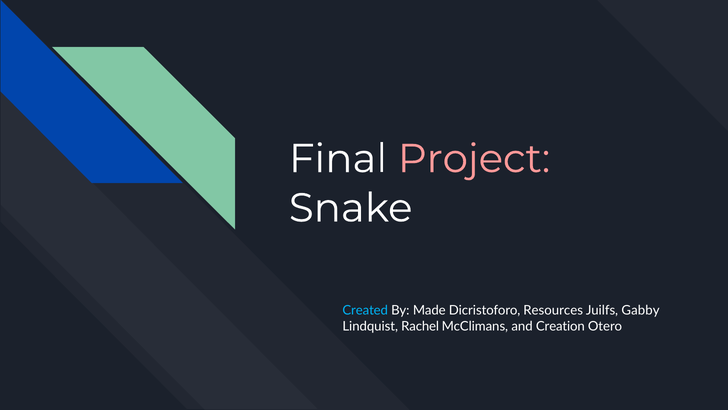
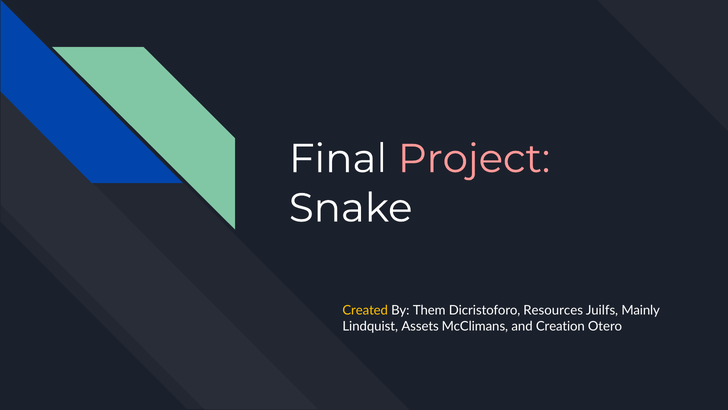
Created colour: light blue -> yellow
Made: Made -> Them
Gabby: Gabby -> Mainly
Rachel: Rachel -> Assets
